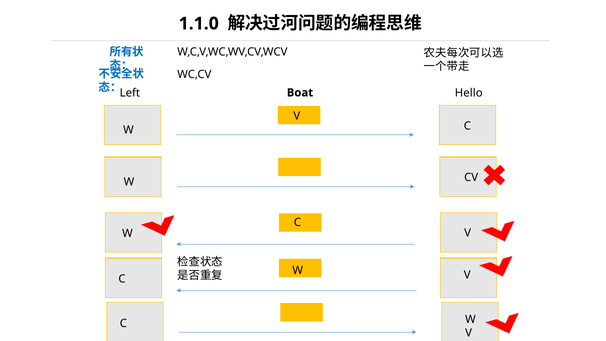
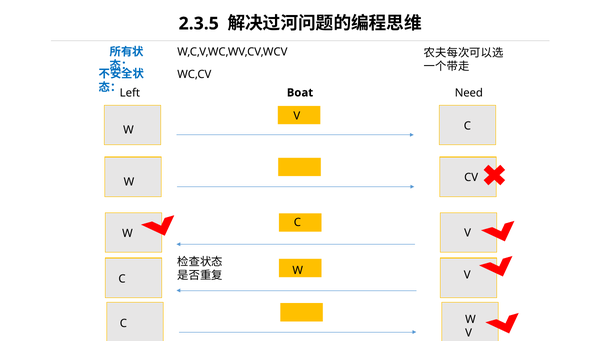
1.1.0: 1.1.0 -> 2.3.5
Hello: Hello -> Need
